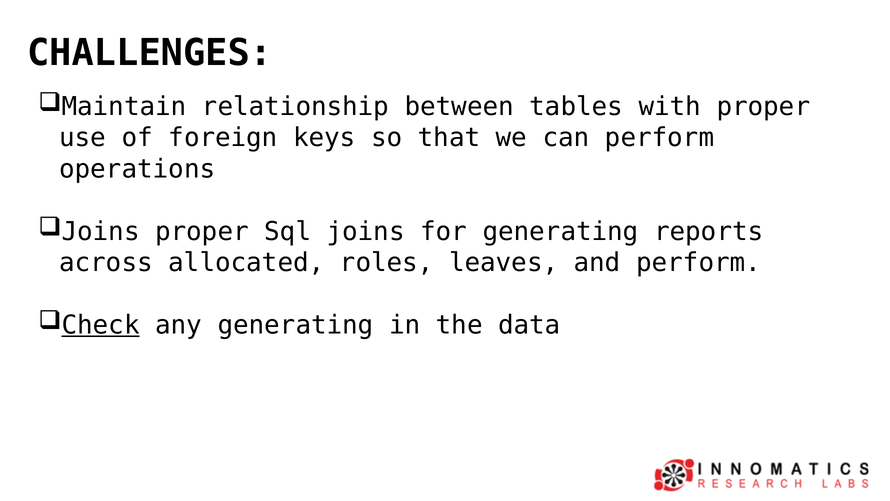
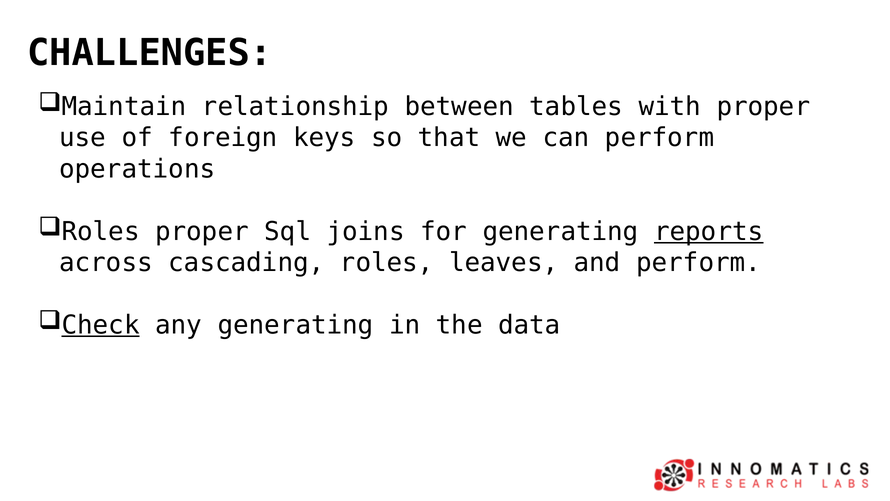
Joins at (101, 231): Joins -> Roles
reports underline: none -> present
allocated: allocated -> cascading
